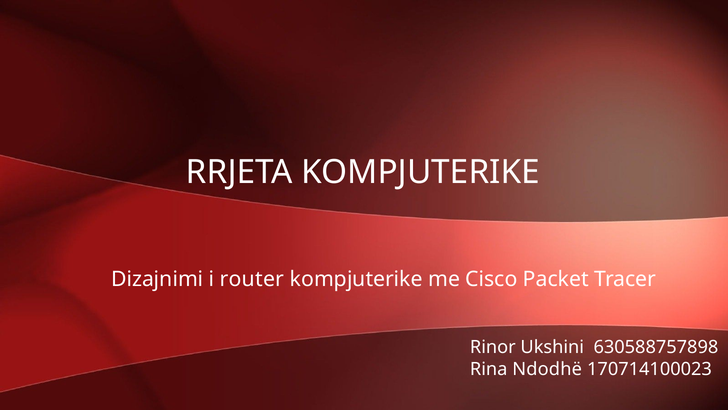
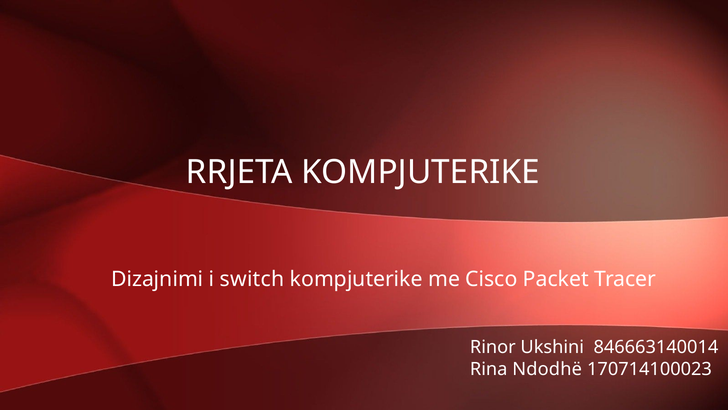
router: router -> switch
630588757898: 630588757898 -> 846663140014
